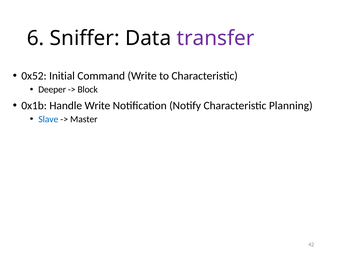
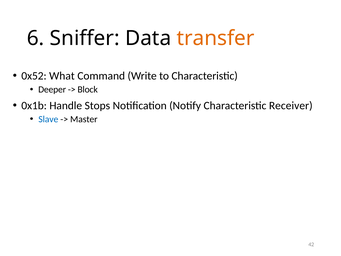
transfer colour: purple -> orange
Initial: Initial -> What
Handle Write: Write -> Stops
Planning: Planning -> Receiver
